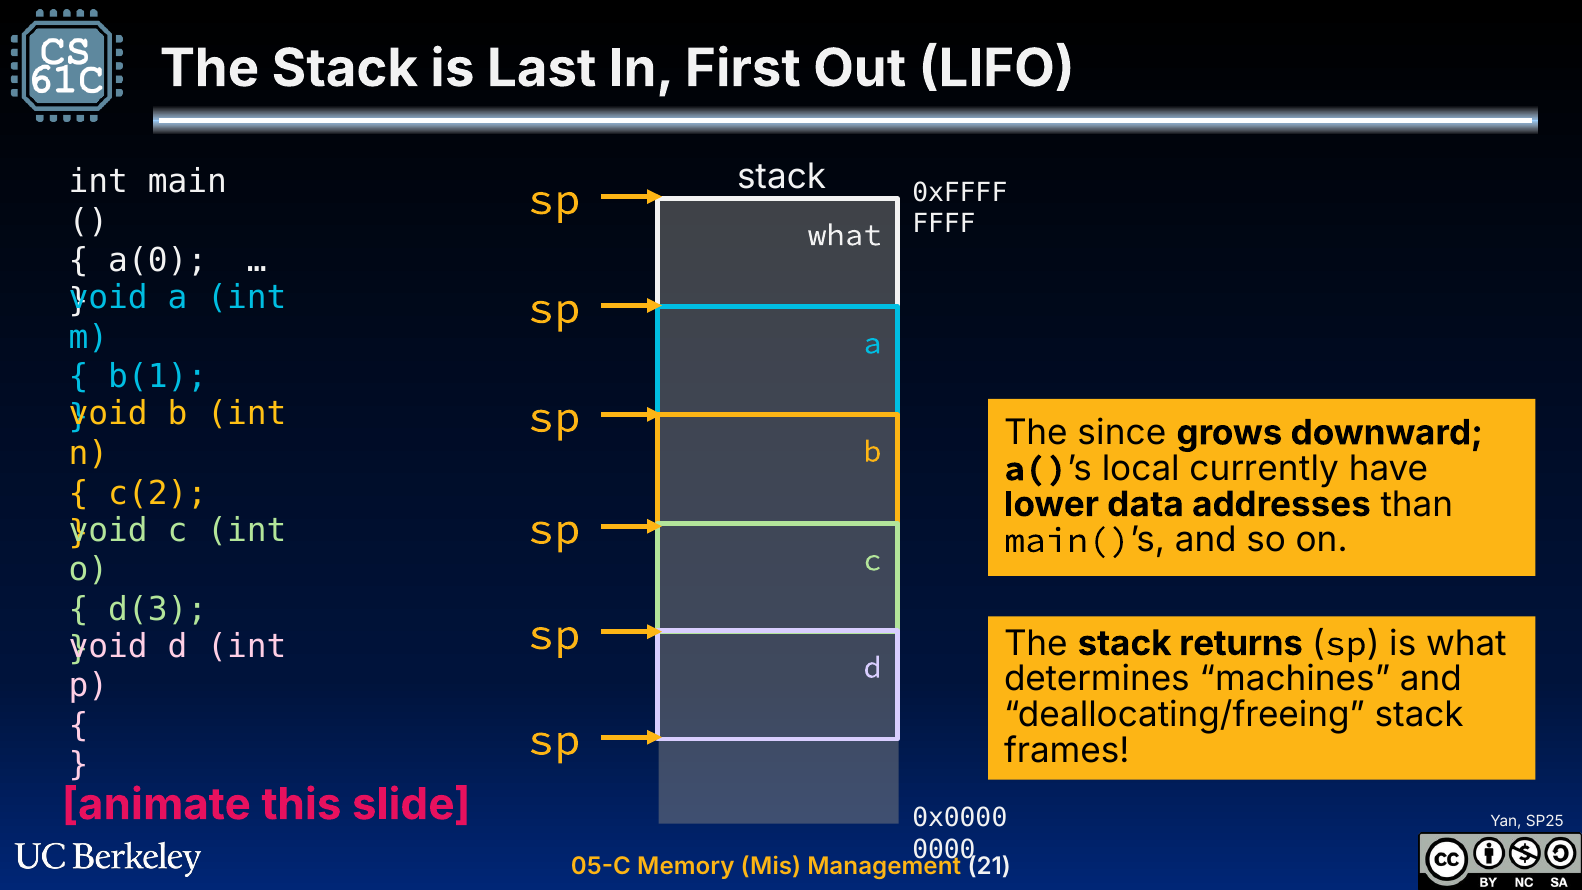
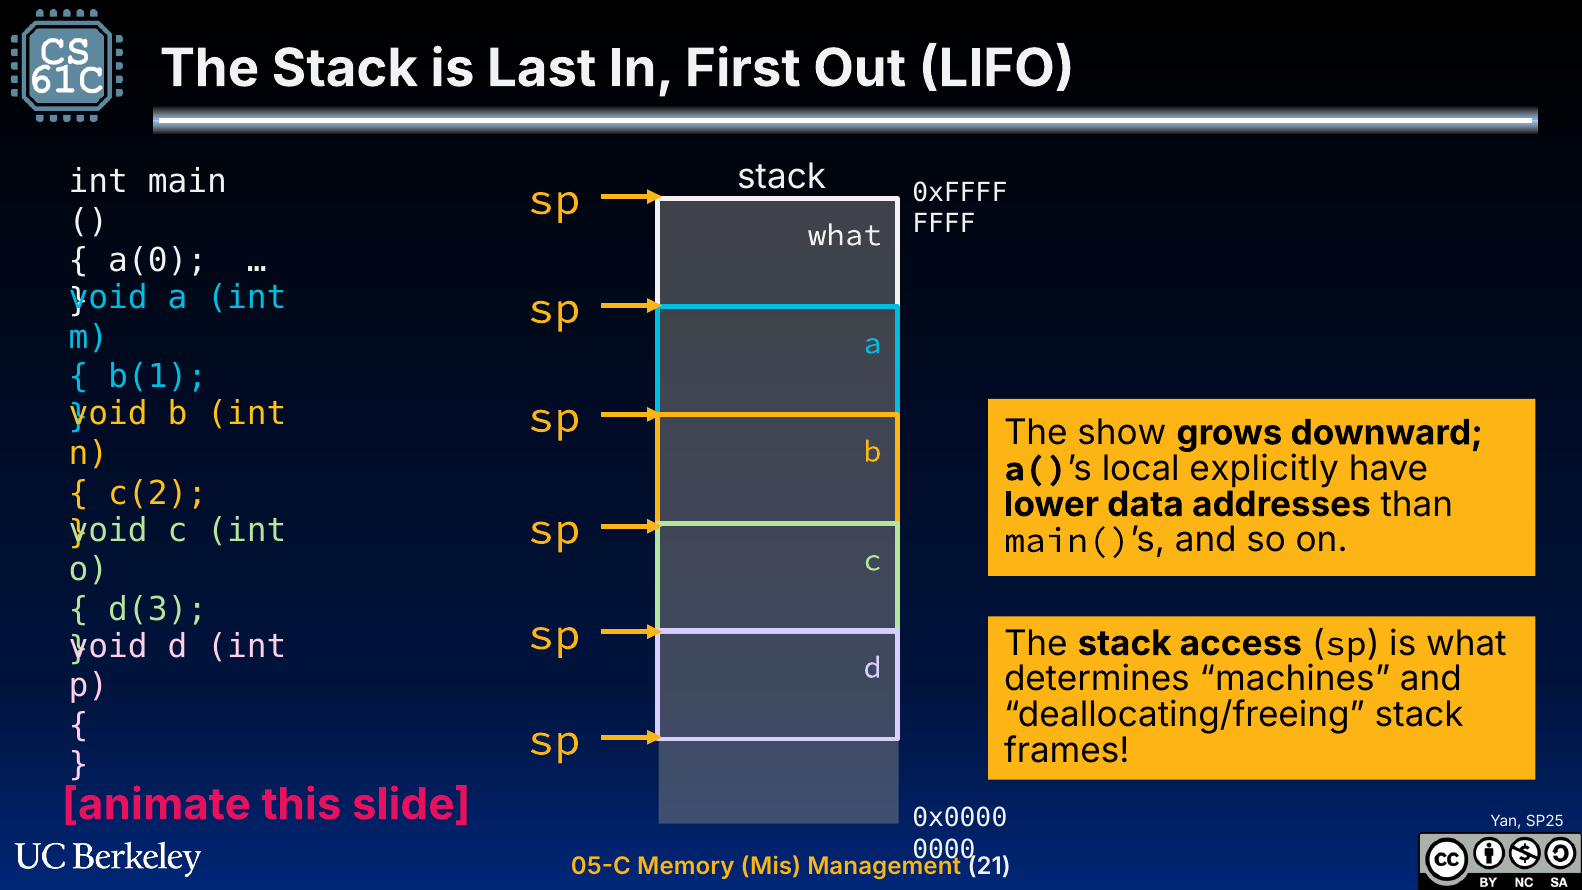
since: since -> show
currently: currently -> explicitly
returns: returns -> access
